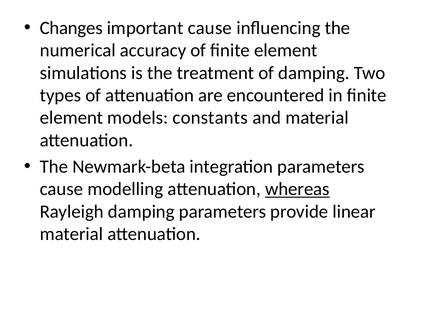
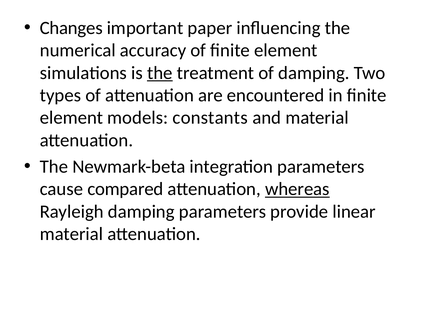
important cause: cause -> paper
the at (160, 73) underline: none -> present
modelling: modelling -> compared
